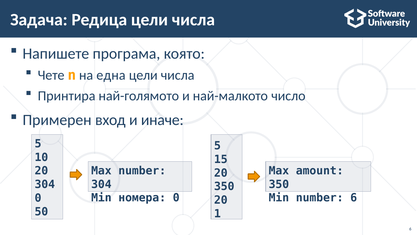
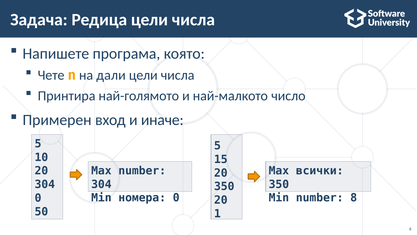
една: една -> дали
amount: amount -> всички
number 6: 6 -> 8
